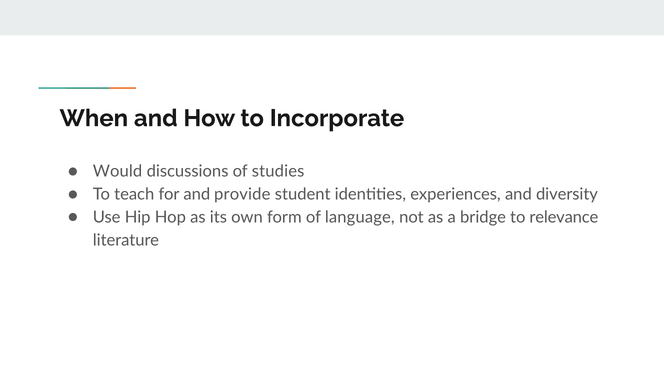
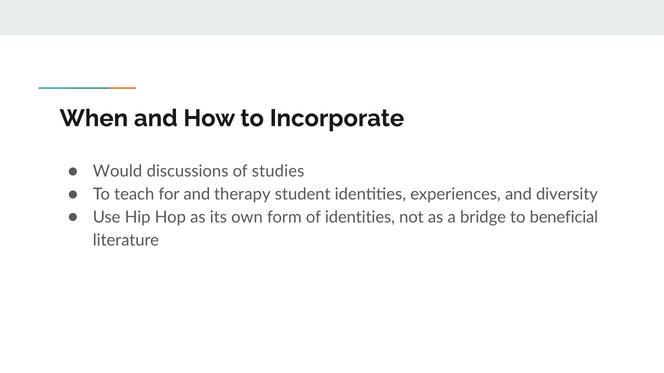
provide: provide -> therapy
of language: language -> identities
relevance: relevance -> beneficial
